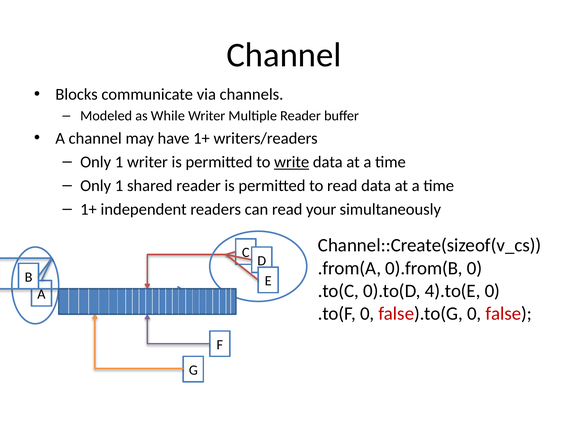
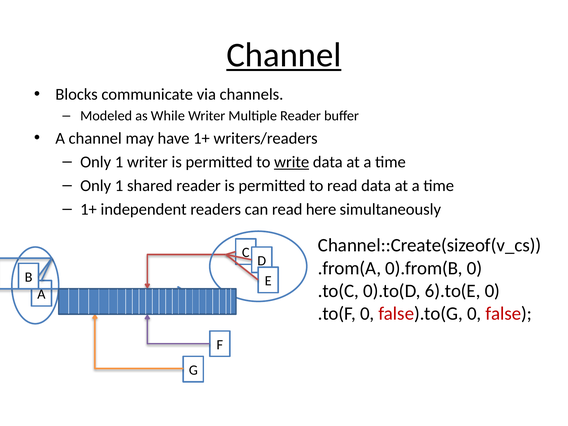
Channel at (284, 55) underline: none -> present
your: your -> here
4).to(E: 4).to(E -> 6).to(E
